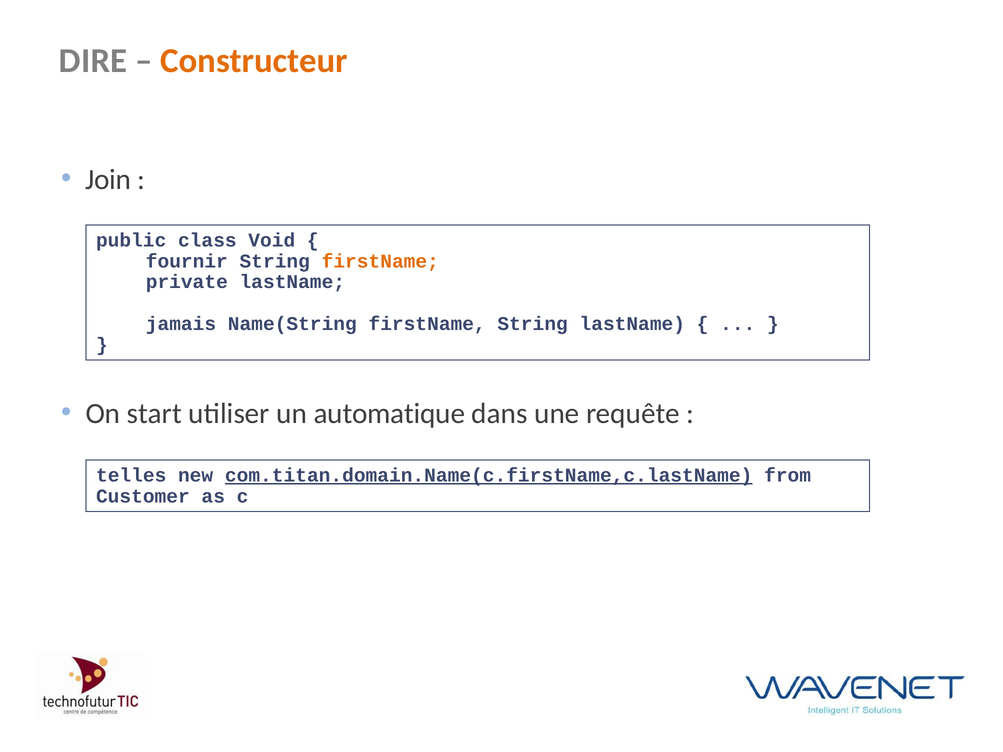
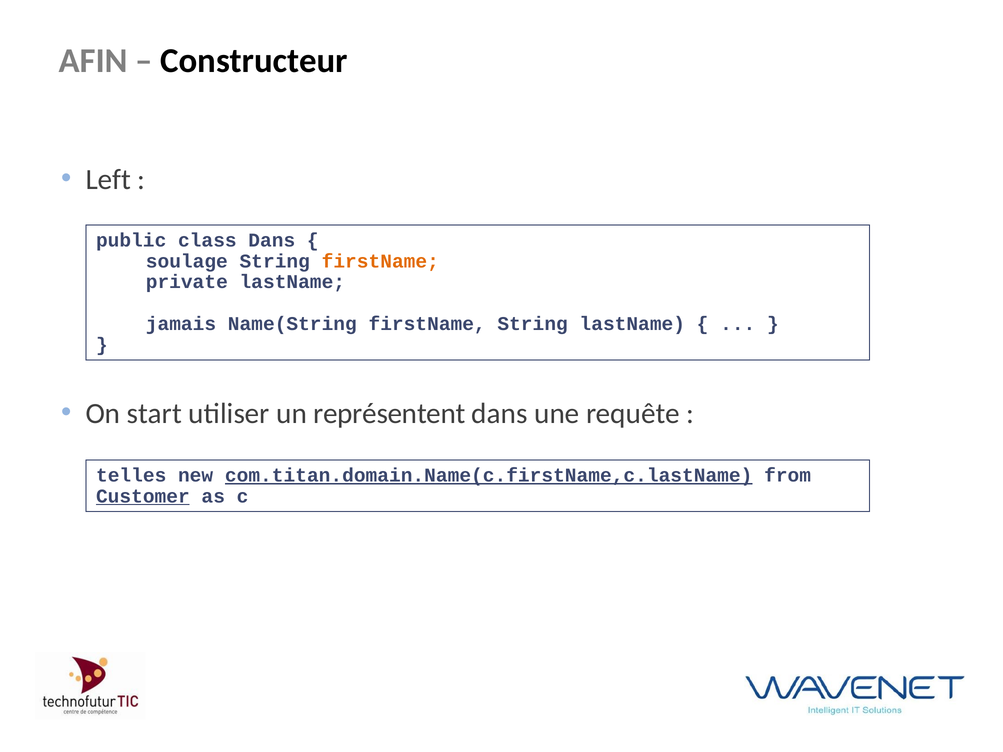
DIRE: DIRE -> AFIN
Constructeur colour: orange -> black
Join: Join -> Left
class Void: Void -> Dans
fournir: fournir -> soulage
automatique: automatique -> représentent
Customer underline: none -> present
